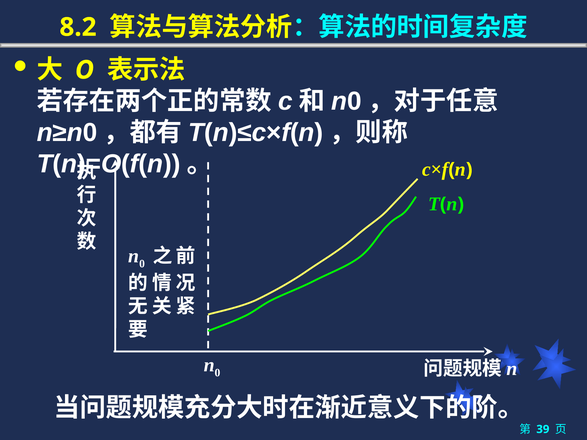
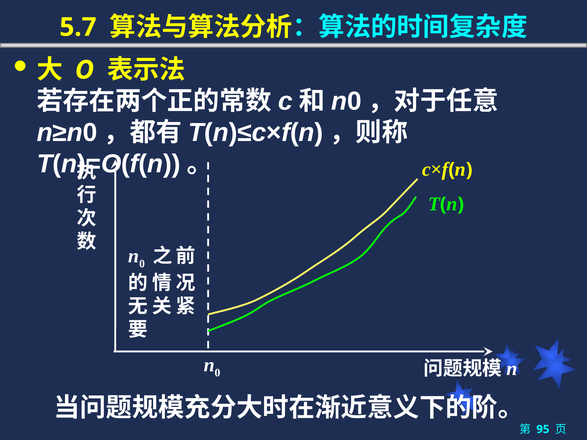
8.2: 8.2 -> 5.7
39: 39 -> 95
